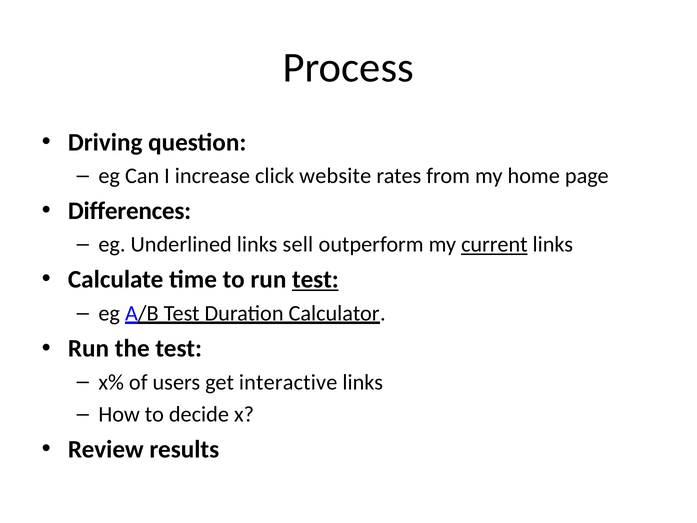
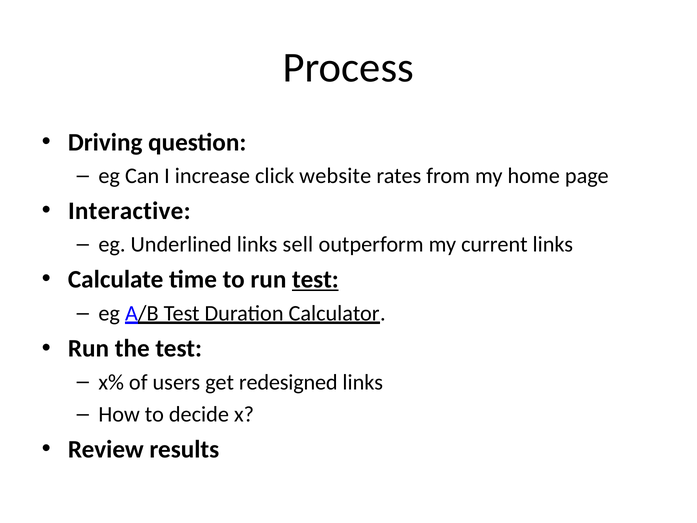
Differences: Differences -> Interactive
current underline: present -> none
interactive: interactive -> redesigned
